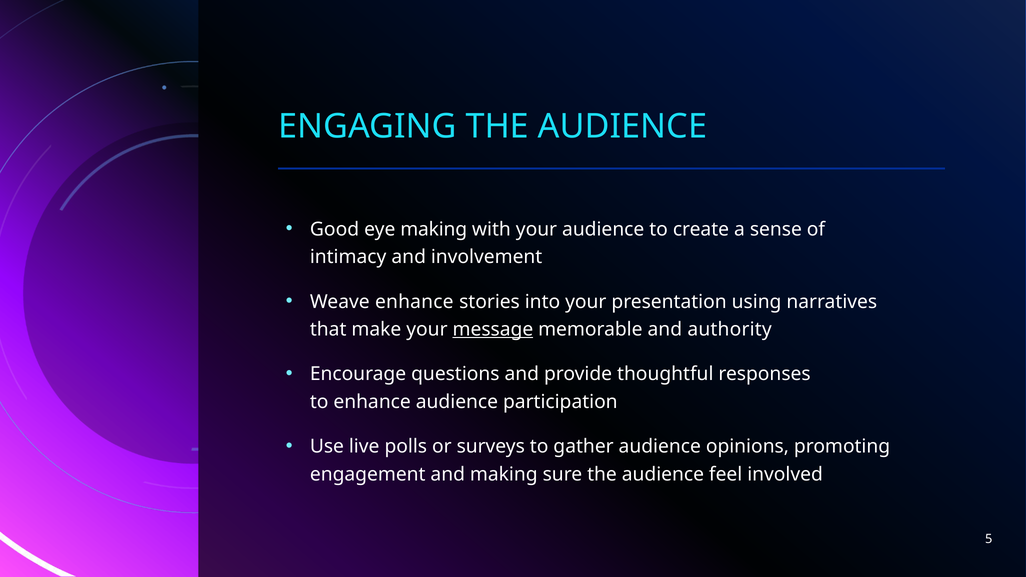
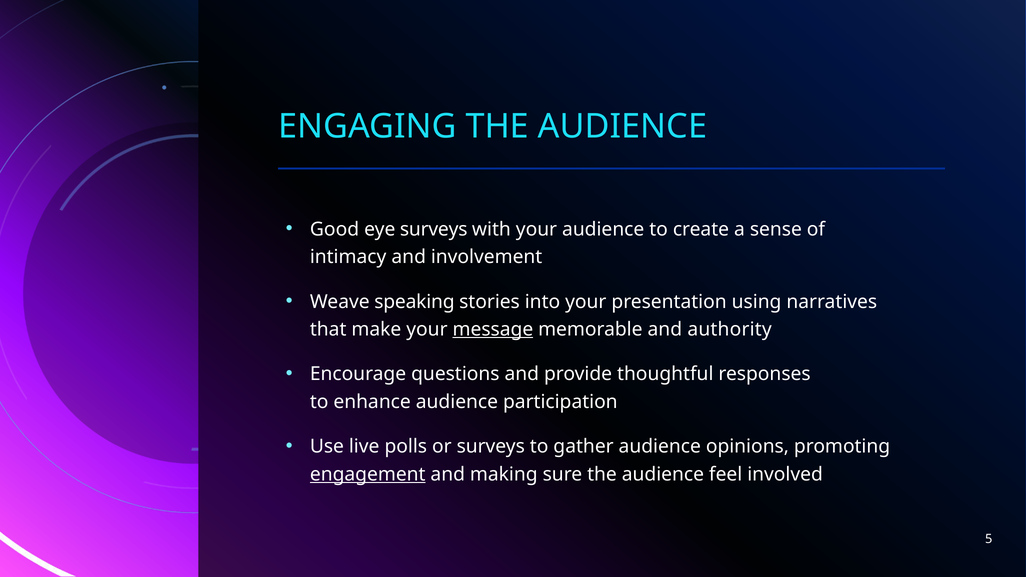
eye making: making -> surveys
Weave enhance: enhance -> speaking
engagement underline: none -> present
